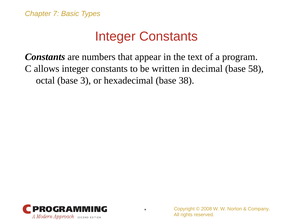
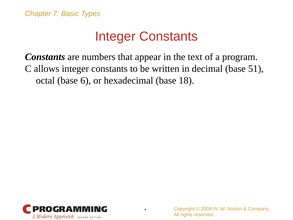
58: 58 -> 51
3: 3 -> 6
38: 38 -> 18
